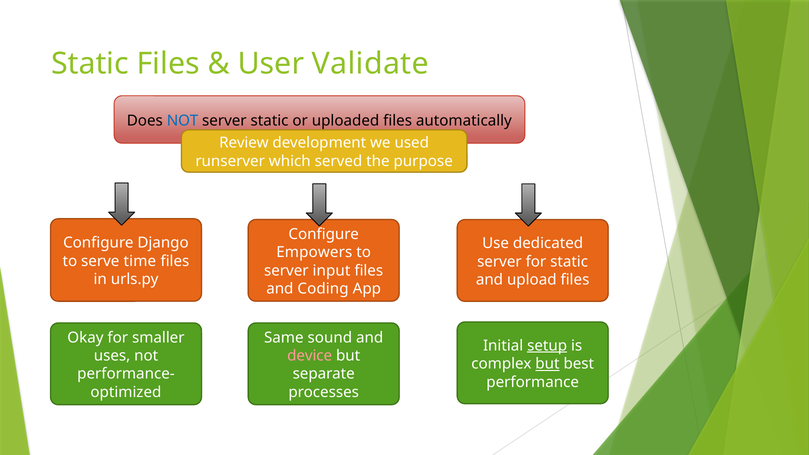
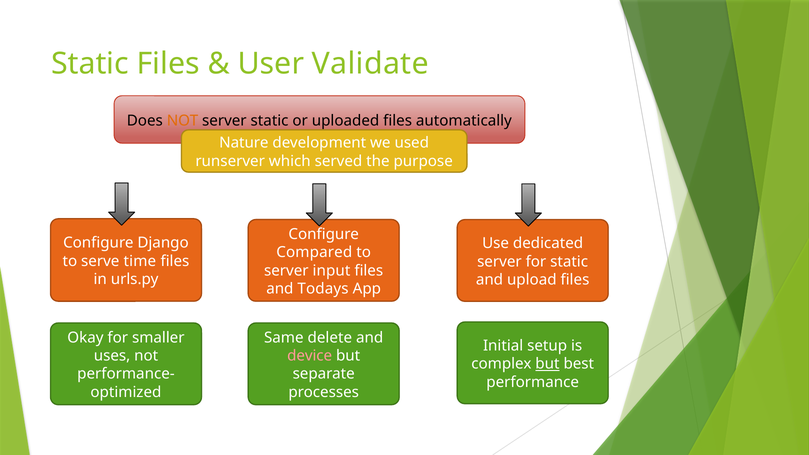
NOT at (183, 121) colour: blue -> orange
Review: Review -> Nature
Empowers: Empowers -> Compared
Coding: Coding -> Todays
sound: sound -> delete
setup underline: present -> none
